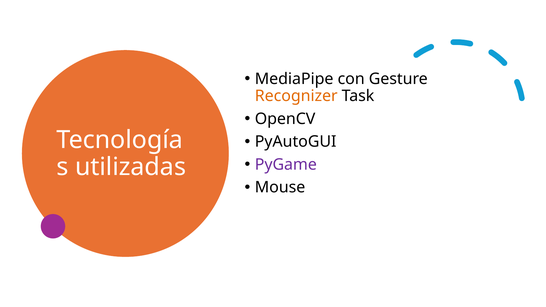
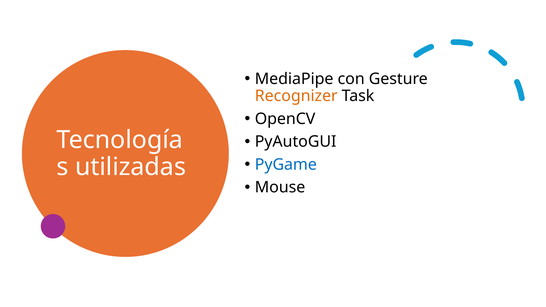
PyGame colour: purple -> blue
